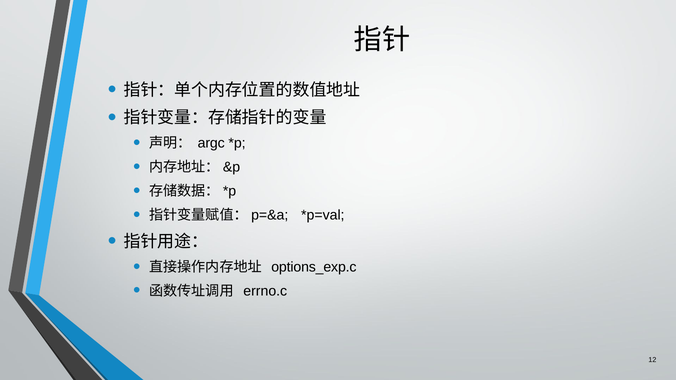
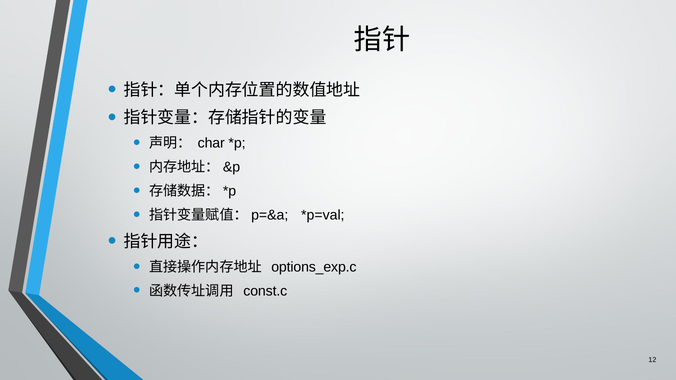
argc: argc -> char
errno.c: errno.c -> const.c
